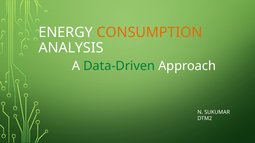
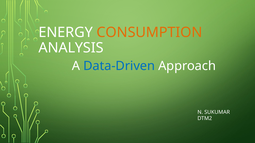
Data-Driven colour: green -> blue
